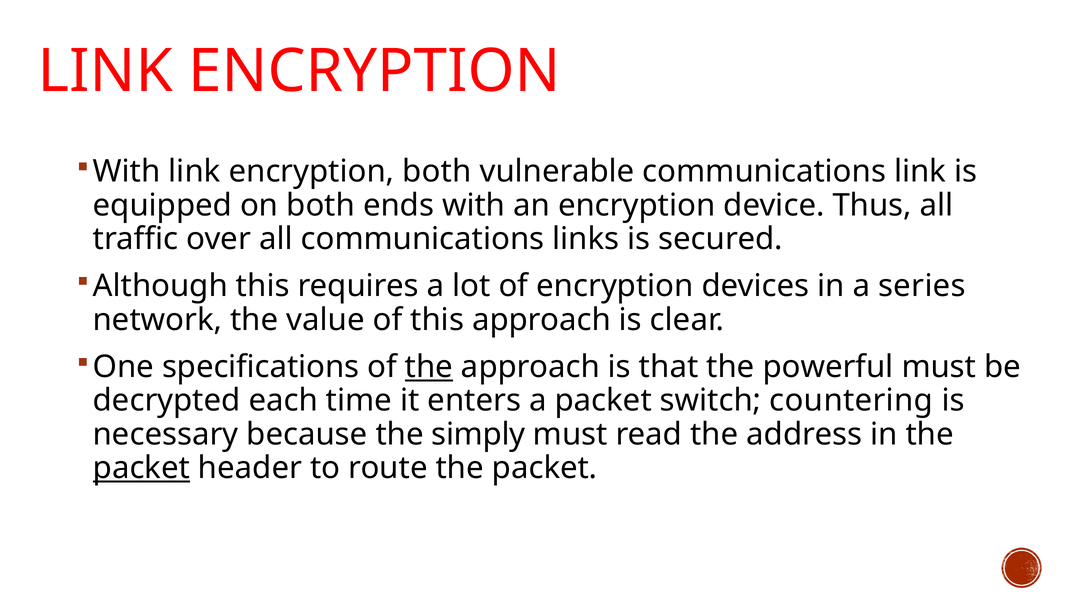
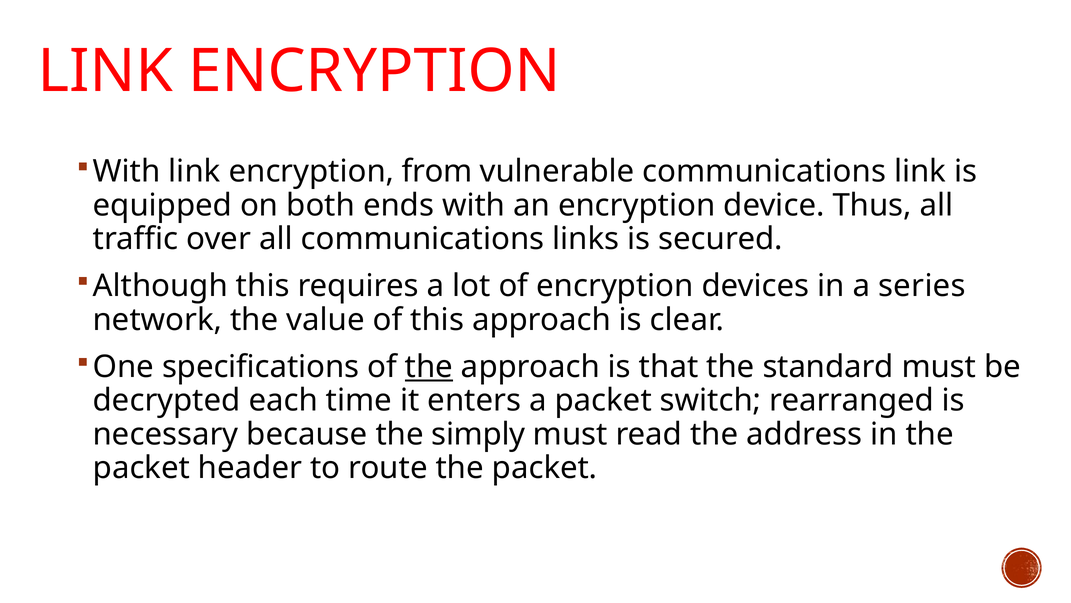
encryption both: both -> from
powerful: powerful -> standard
countering: countering -> rearranged
packet at (141, 468) underline: present -> none
